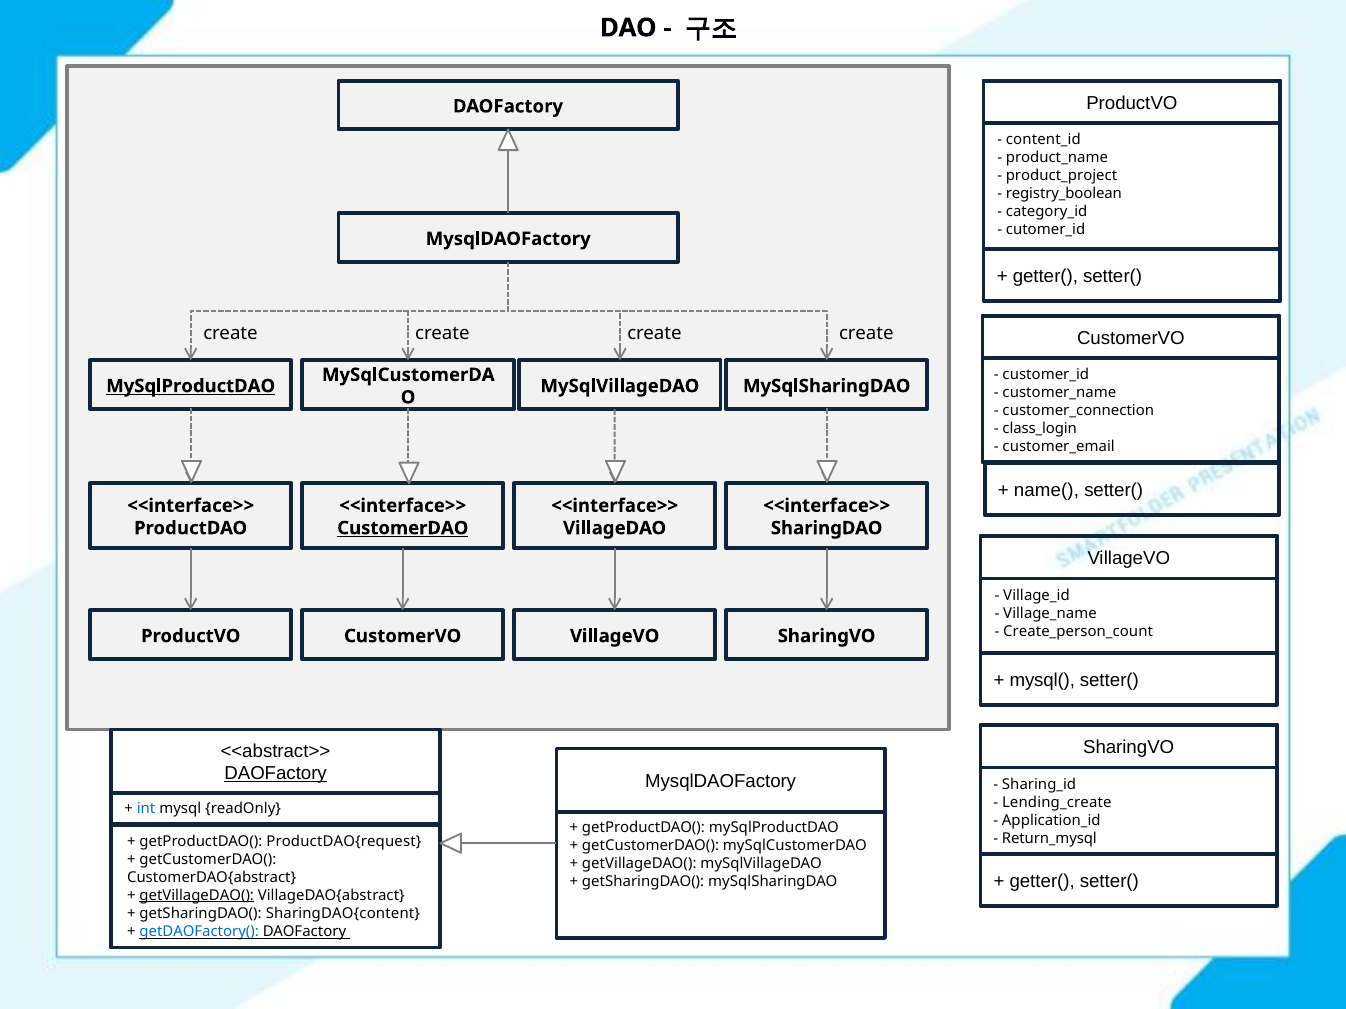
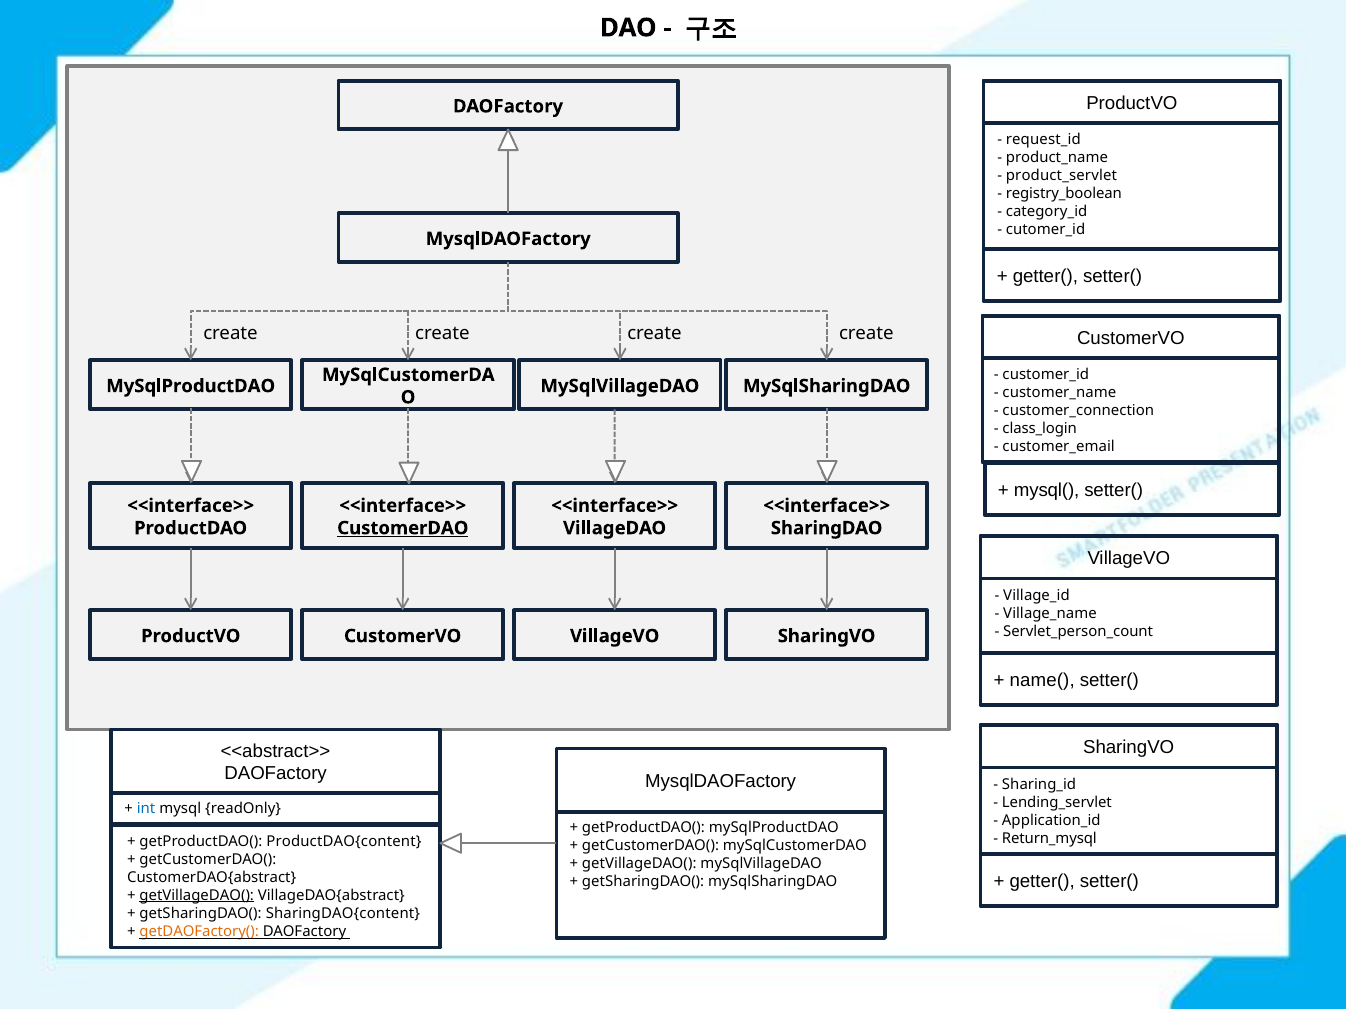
content_id: content_id -> request_id
product_project: product_project -> product_servlet
MySqlProductDAO at (191, 386) underline: present -> none
name(: name( -> mysql(
Create_person_count: Create_person_count -> Servlet_person_count
mysql(: mysql( -> name(
DAOFactory at (276, 774) underline: present -> none
Lending_create: Lending_create -> Lending_servlet
ProductDAO{request: ProductDAO{request -> ProductDAO{content
getDAOFactory( colour: blue -> orange
